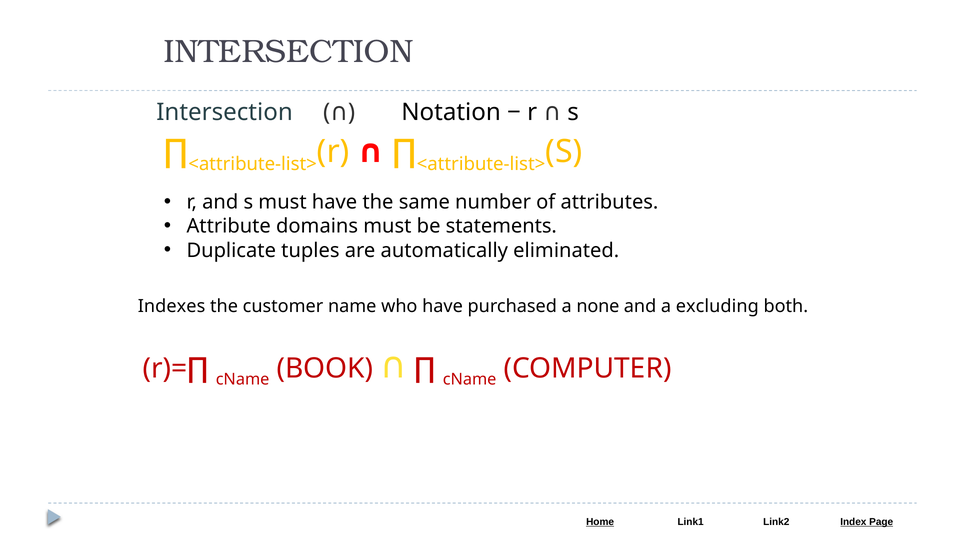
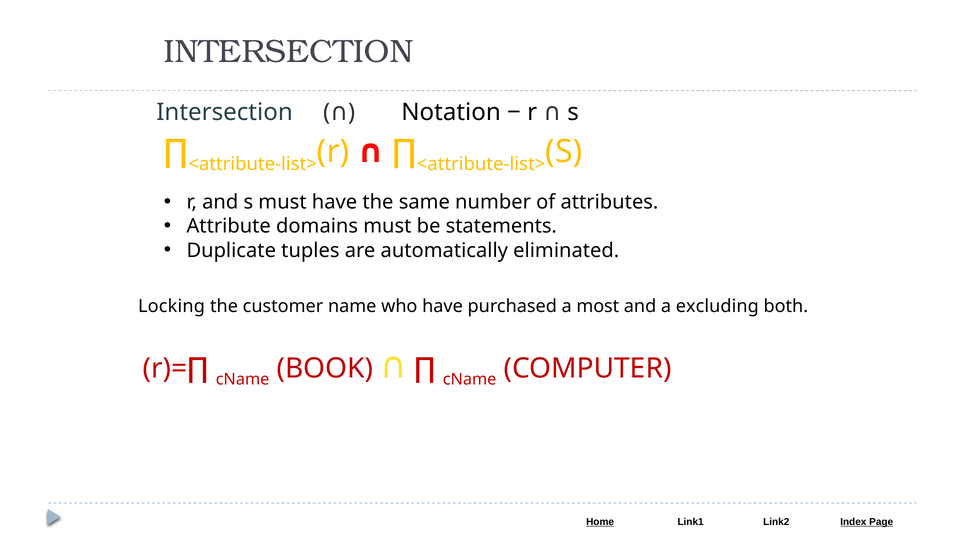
Indexes: Indexes -> Locking
none: none -> most
